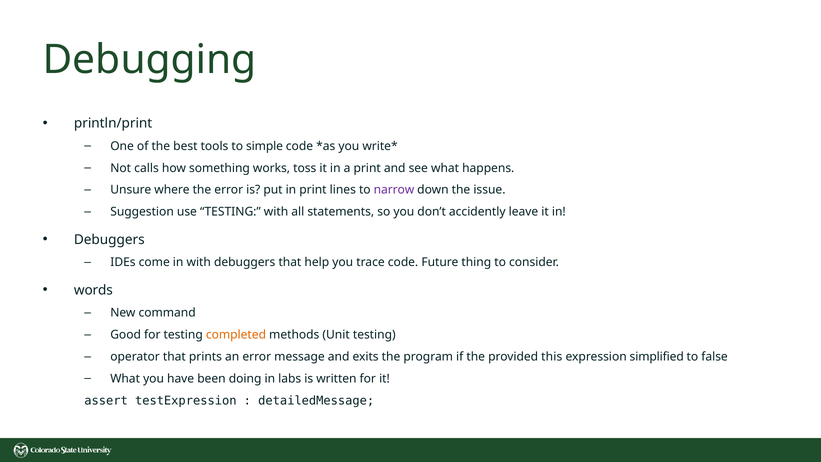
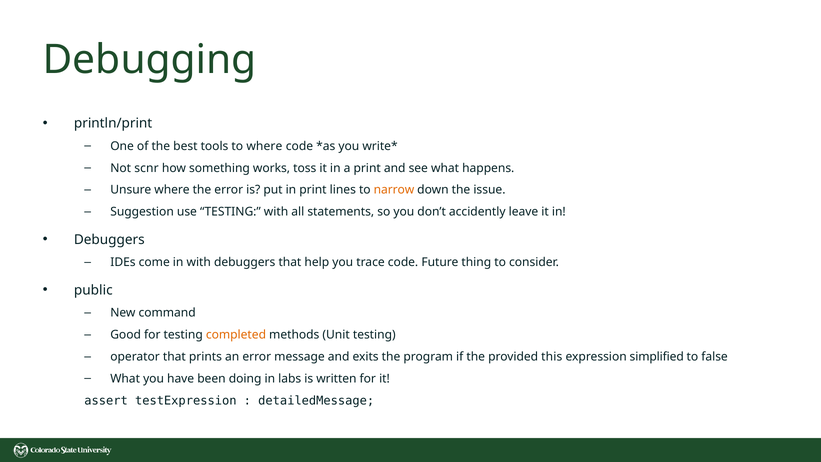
to simple: simple -> where
calls: calls -> scnr
narrow colour: purple -> orange
words: words -> public
